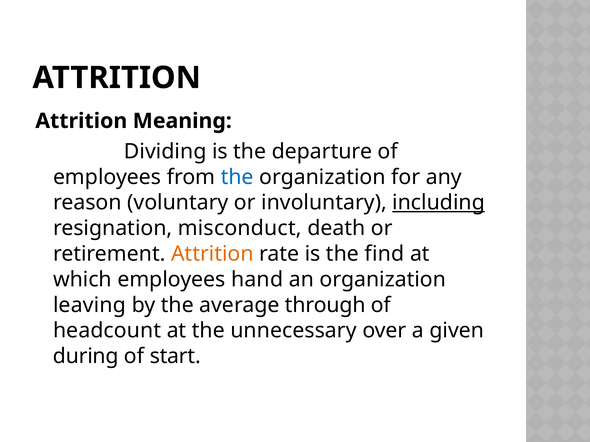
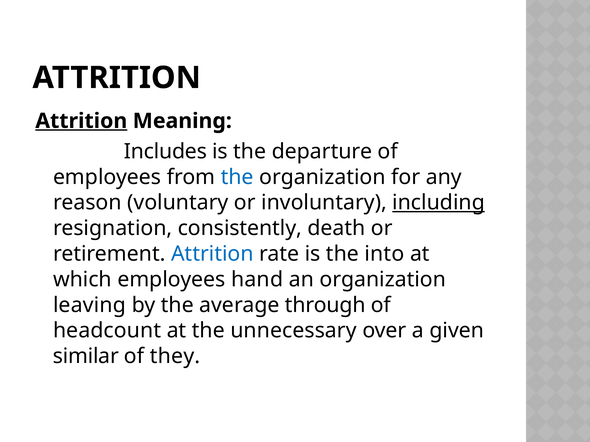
Attrition at (81, 121) underline: none -> present
Dividing: Dividing -> Includes
misconduct: misconduct -> consistently
Attrition at (212, 254) colour: orange -> blue
find: find -> into
during: during -> similar
start: start -> they
